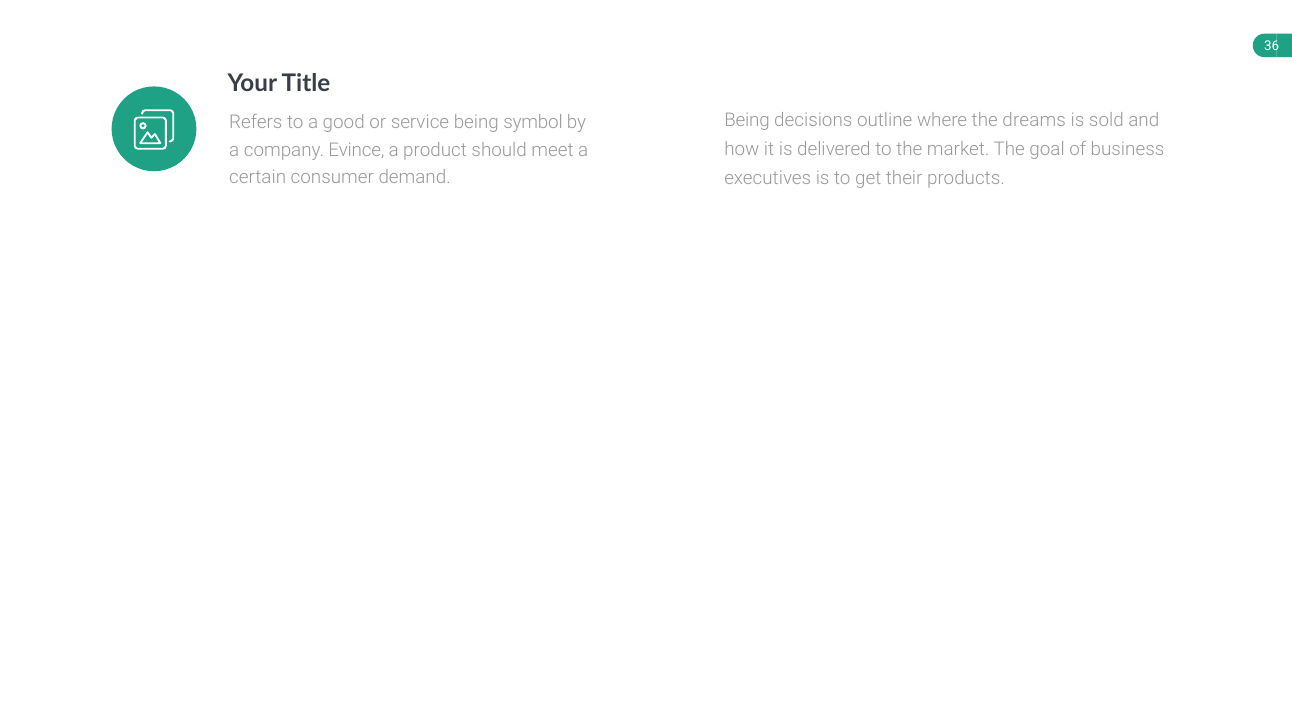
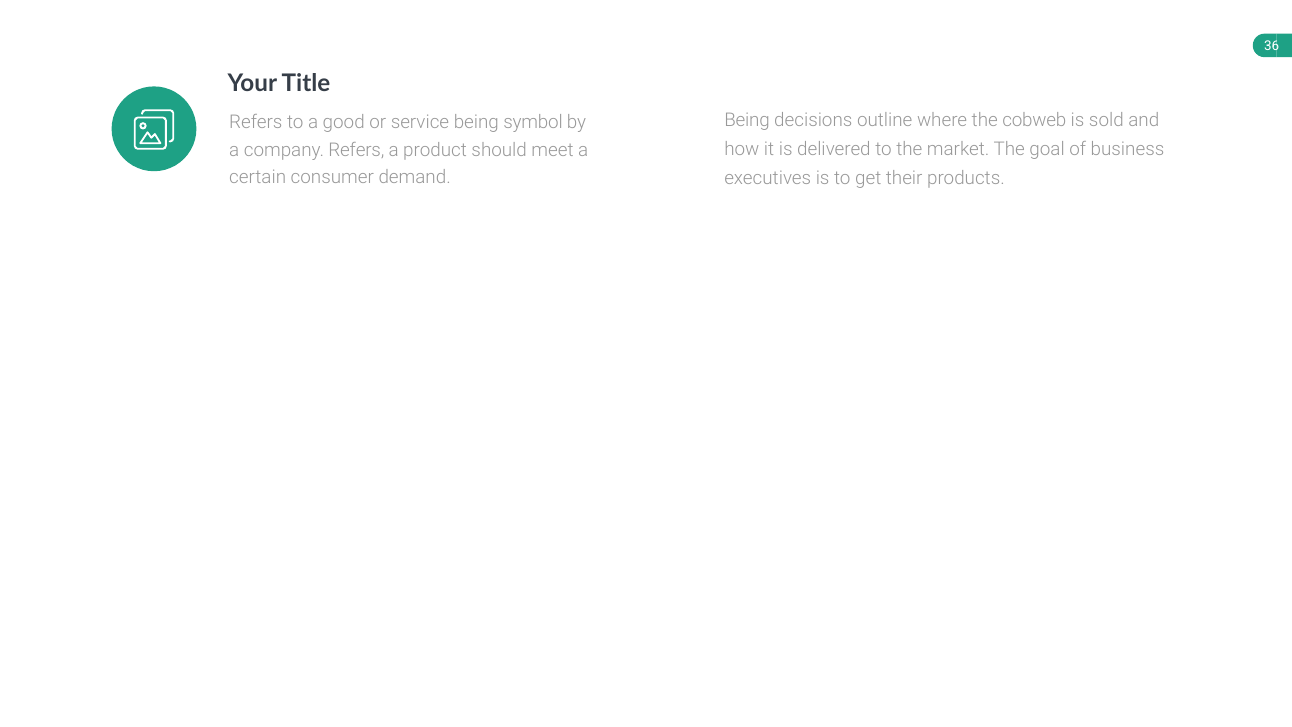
dreams: dreams -> cobweb
company Evince: Evince -> Refers
